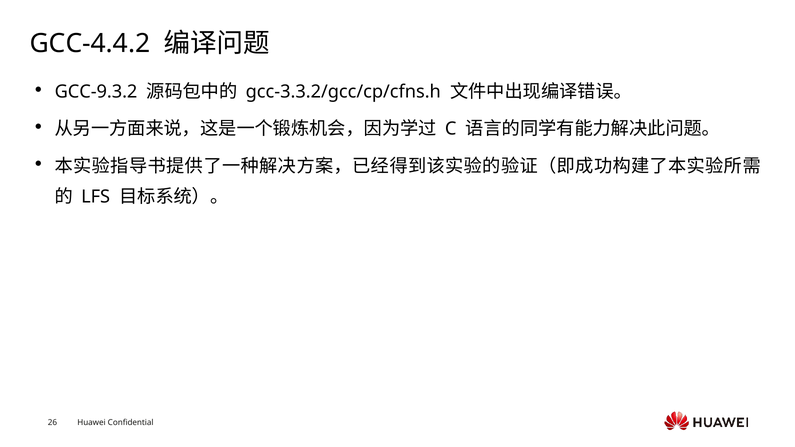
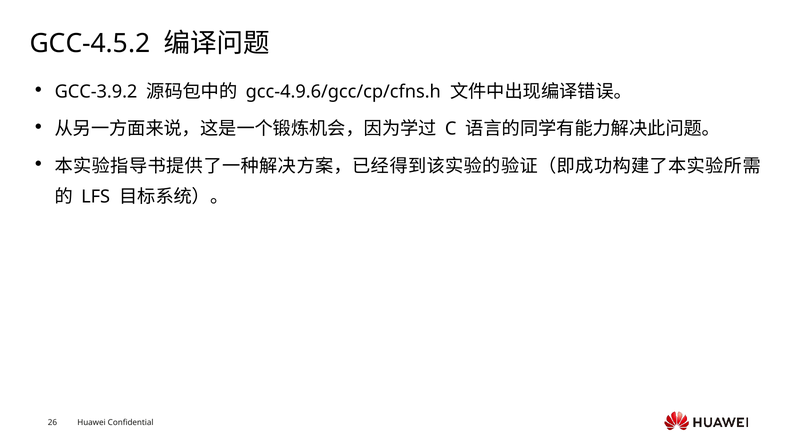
GCC-4.4.2: GCC-4.4.2 -> GCC-4.5.2
GCC-9.3.2: GCC-9.3.2 -> GCC-3.9.2
gcc-3.3.2/gcc/cp/cfns.h: gcc-3.3.2/gcc/cp/cfns.h -> gcc-4.9.6/gcc/cp/cfns.h
